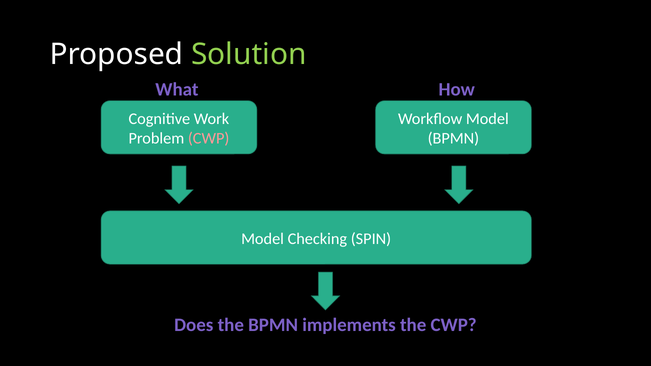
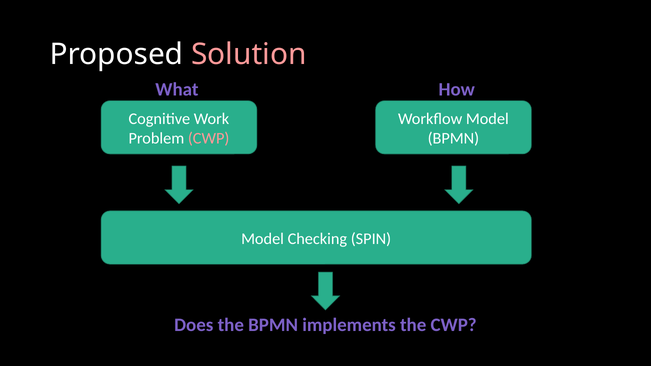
Solution colour: light green -> pink
